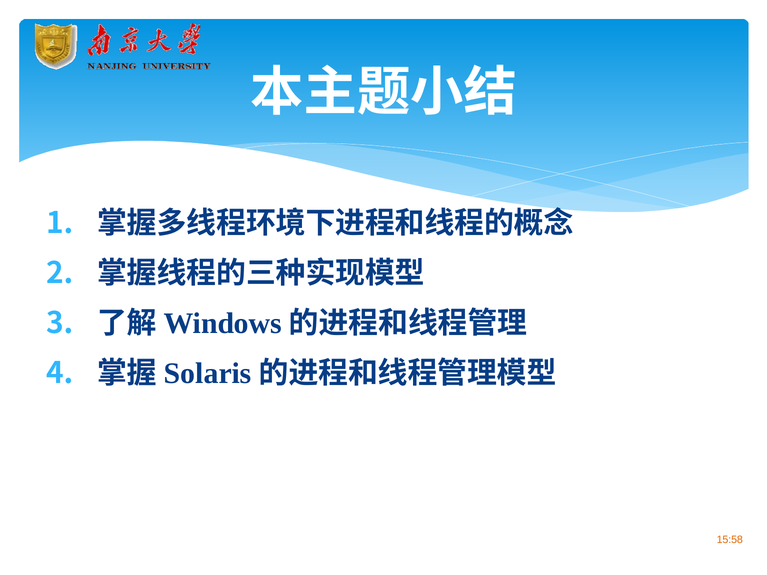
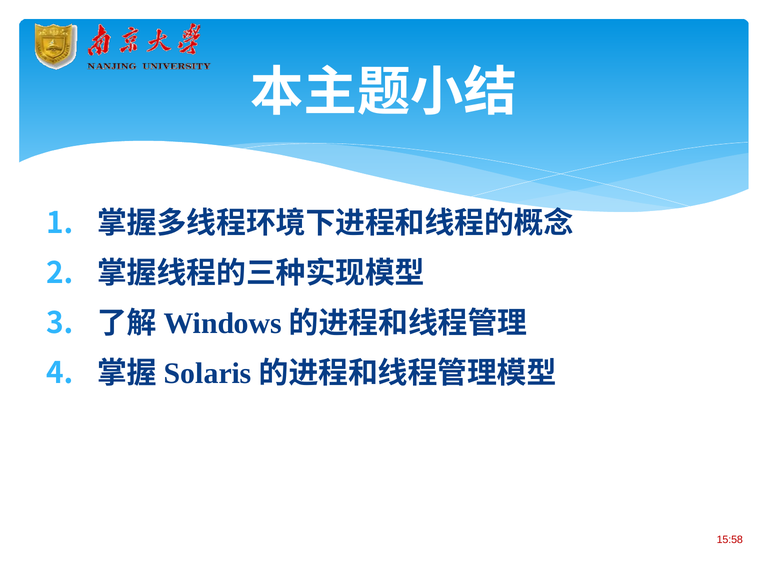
15:58 colour: orange -> red
